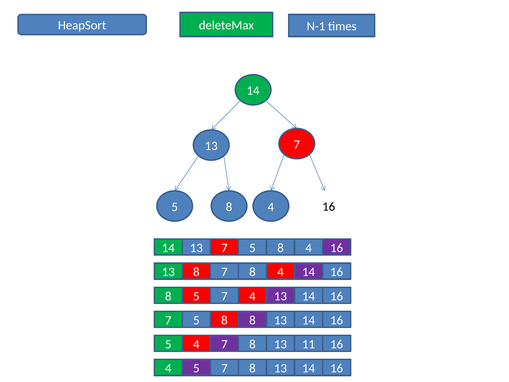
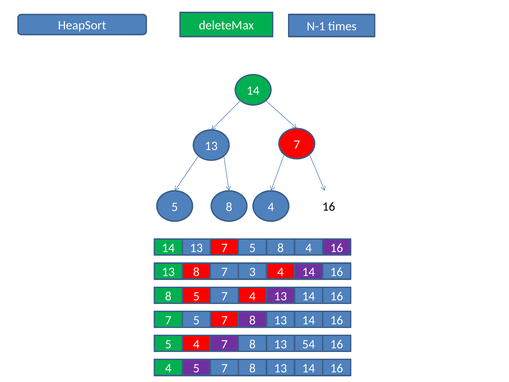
8 7 8: 8 -> 3
8 at (224, 320): 8 -> 7
11: 11 -> 54
